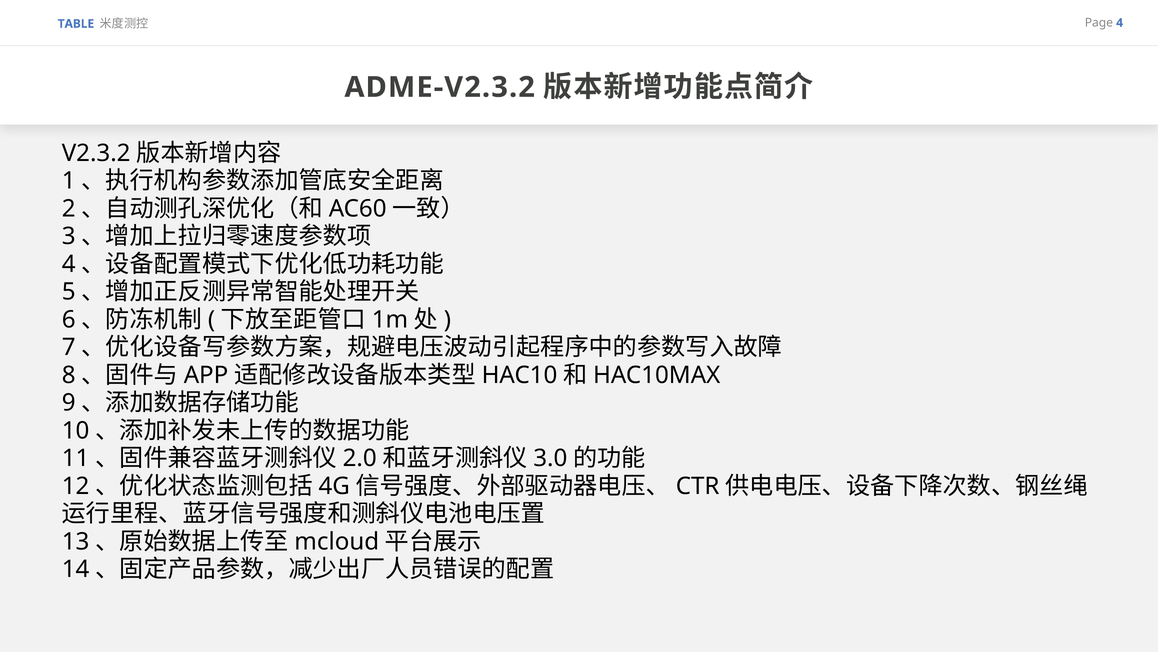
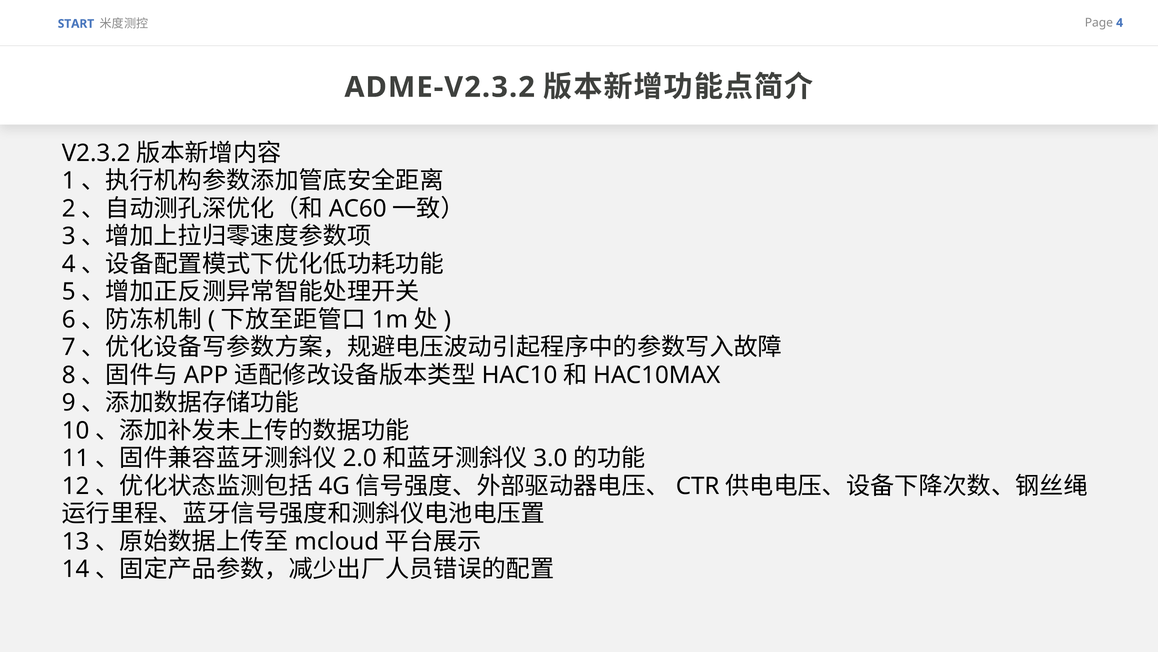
TABLE: TABLE -> START
